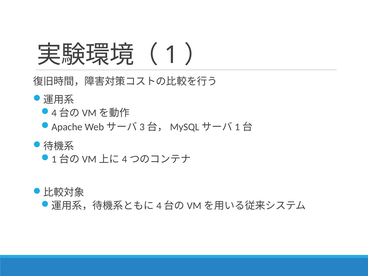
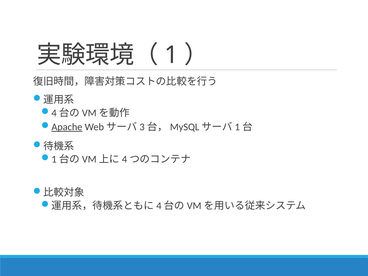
Apache underline: none -> present
